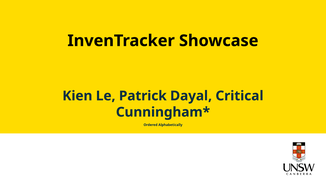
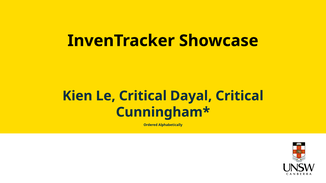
Le Patrick: Patrick -> Critical
